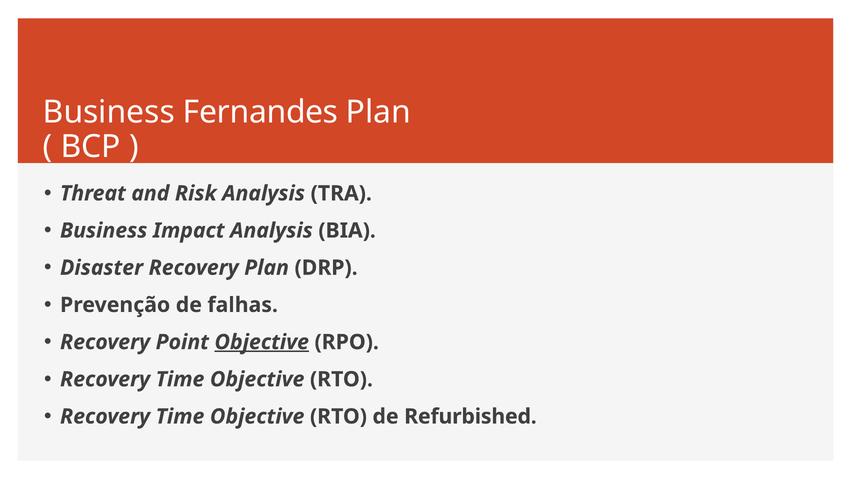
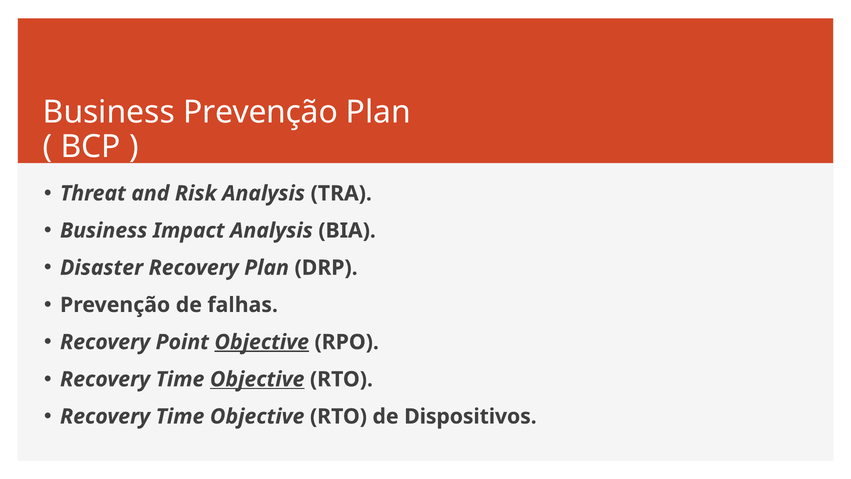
Business Fernandes: Fernandes -> Prevenção
Objective at (257, 379) underline: none -> present
Refurbished: Refurbished -> Dispositivos
